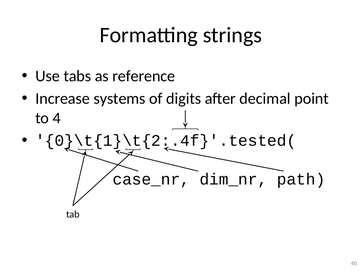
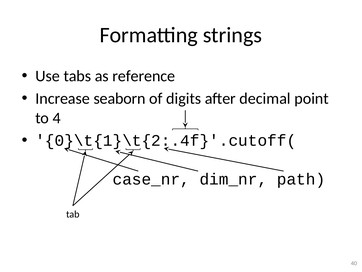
systems: systems -> seaborn
0}\t{1}\t{2:.4f}'.tested(: 0}\t{1}\t{2:.4f}'.tested( -> 0}\t{1}\t{2:.4f}'.cutoff(
